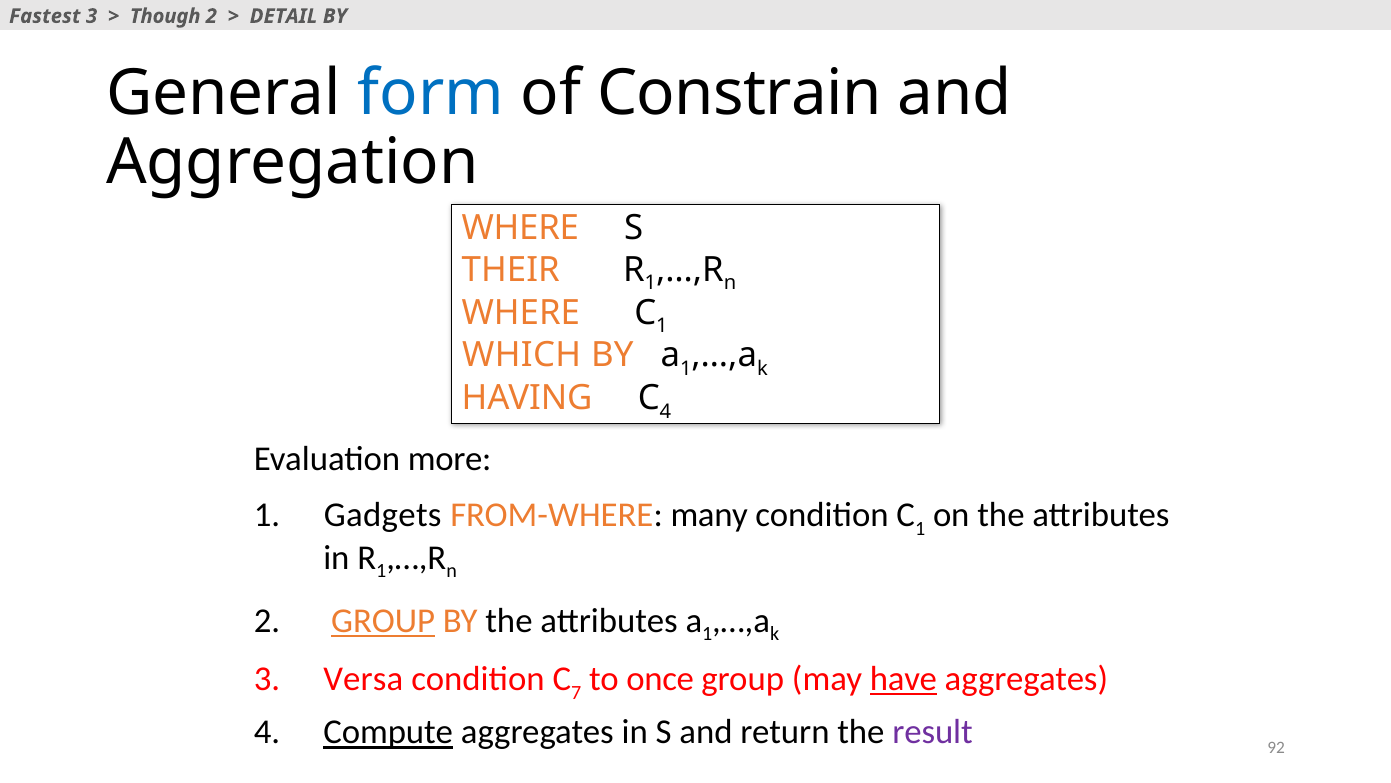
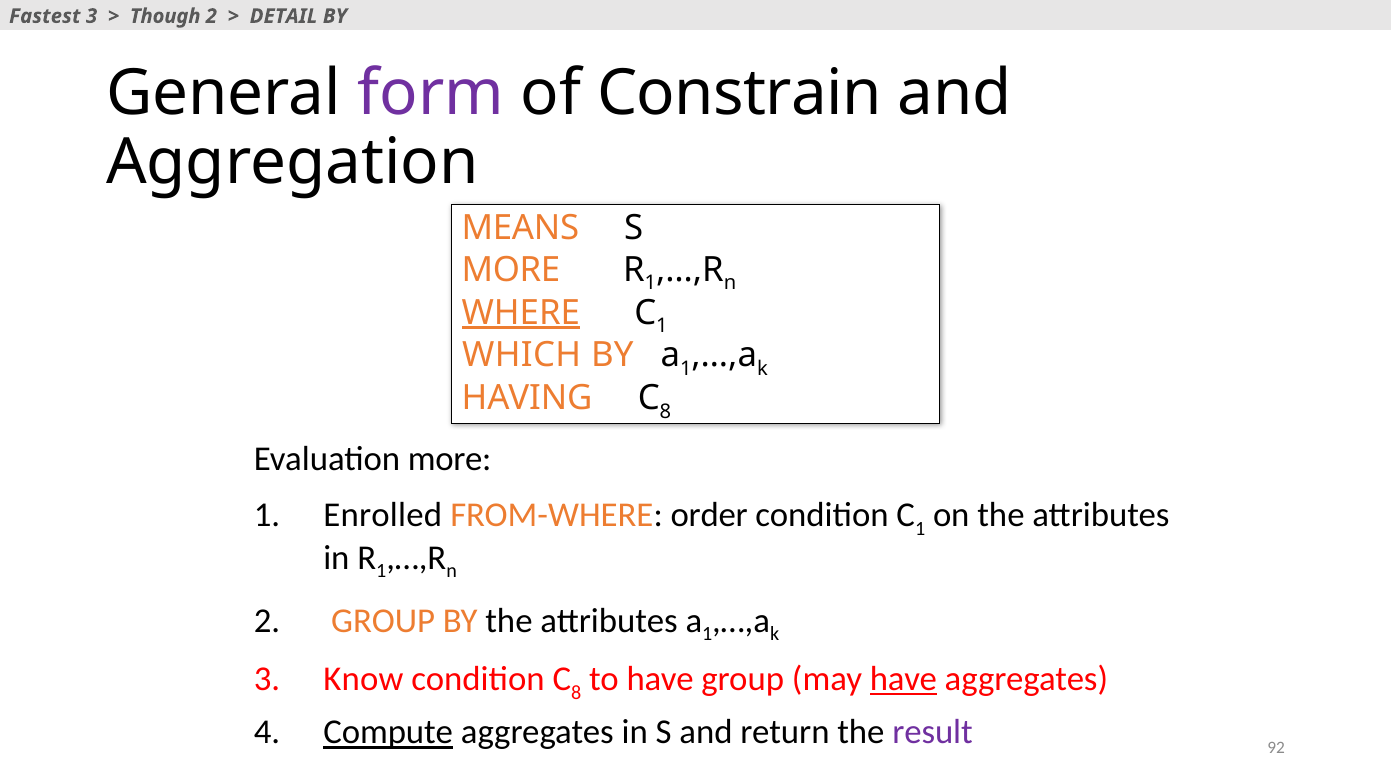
form colour: blue -> purple
WHERE at (520, 228): WHERE -> MEANS
THEIR at (511, 270): THEIR -> MORE
WHERE at (521, 312) underline: none -> present
4 at (665, 411): 4 -> 8
Gadgets: Gadgets -> Enrolled
many: many -> order
GROUP at (383, 620) underline: present -> none
Versa: Versa -> Know
7 at (576, 692): 7 -> 8
to once: once -> have
